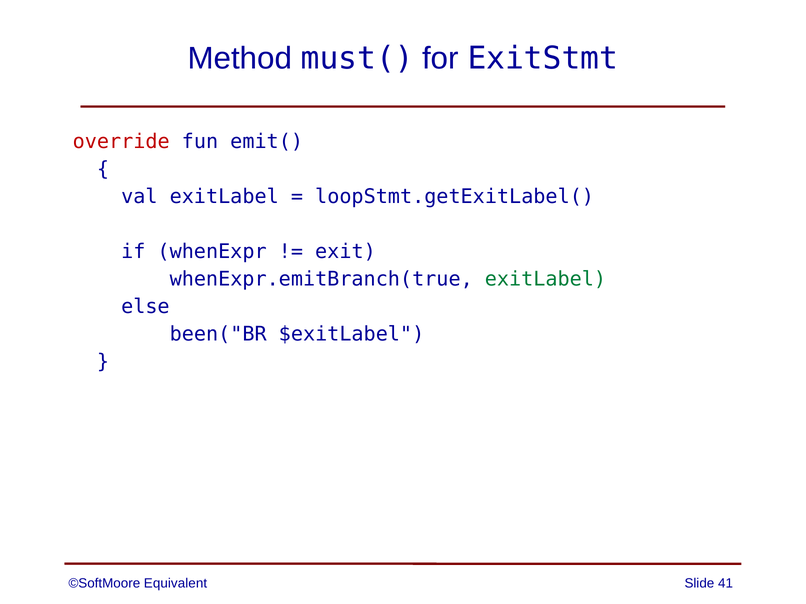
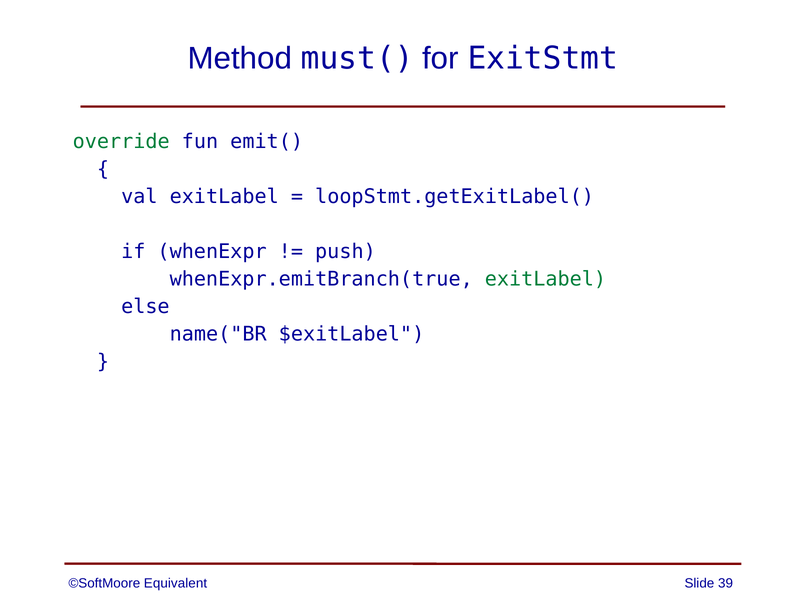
override colour: red -> green
exit: exit -> push
been("BR: been("BR -> name("BR
41: 41 -> 39
